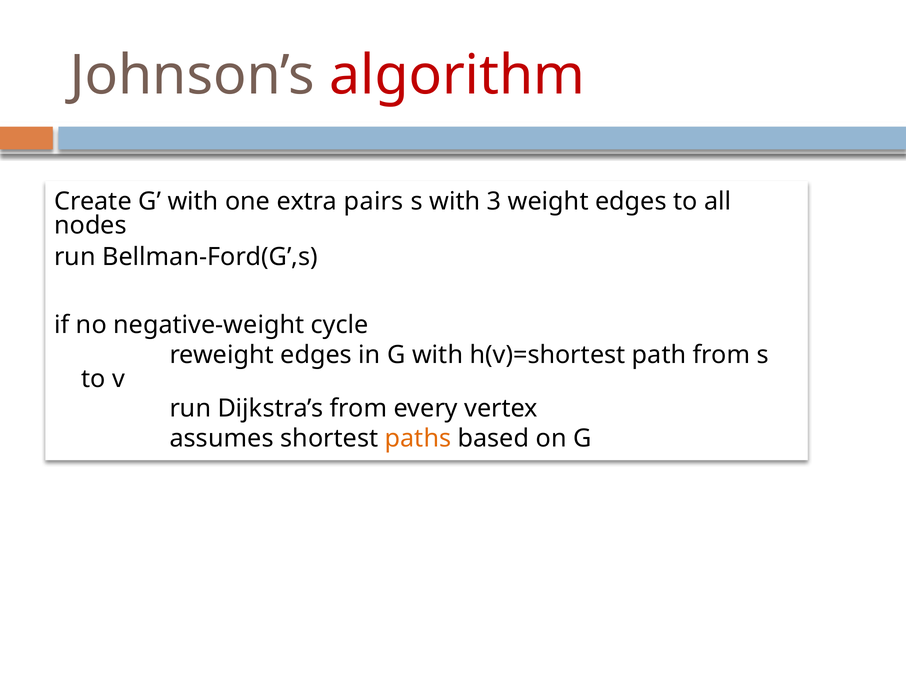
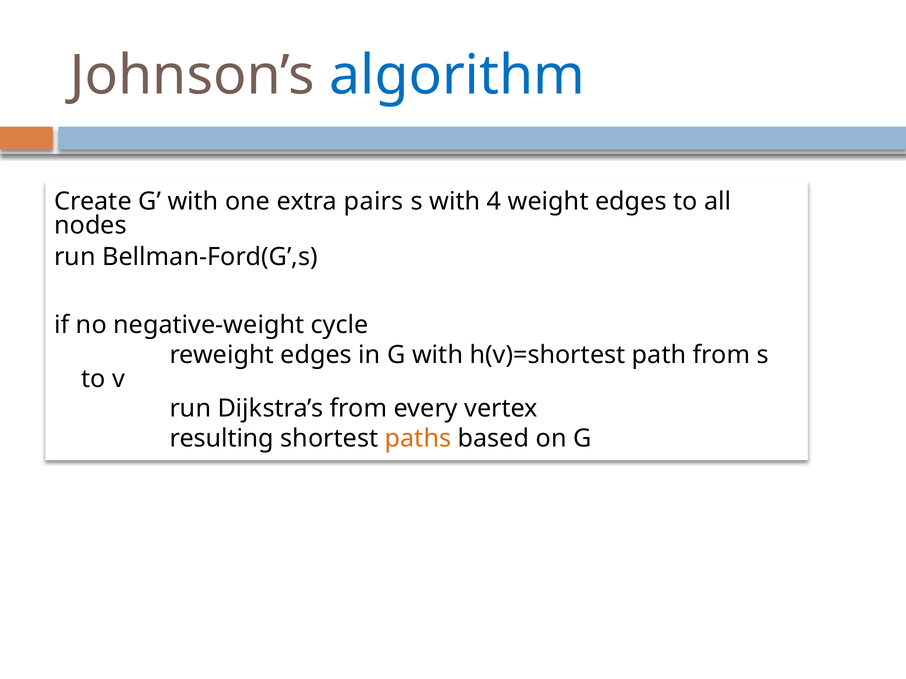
algorithm colour: red -> blue
3: 3 -> 4
assumes: assumes -> resulting
